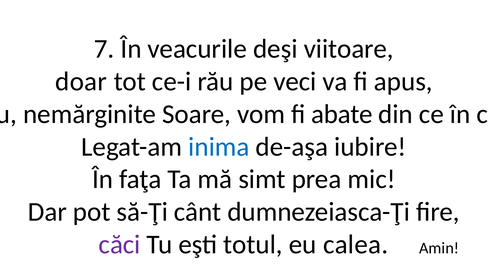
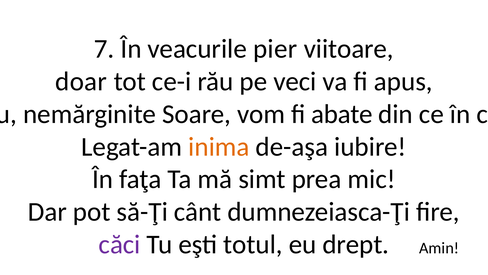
deşi: deşi -> pier
inima colour: blue -> orange
calea: calea -> drept
